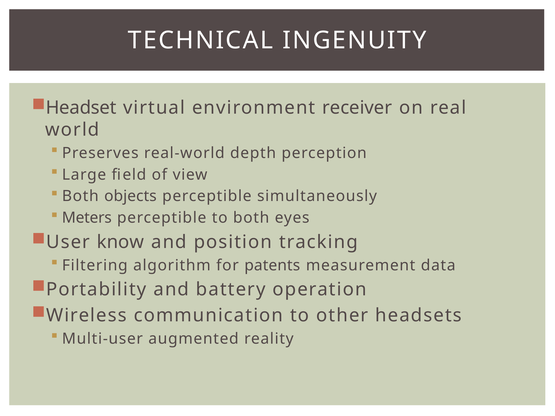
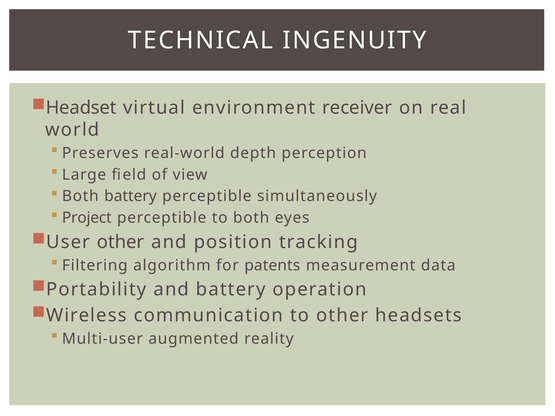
Both objects: objects -> battery
Meters: Meters -> Project
User know: know -> other
